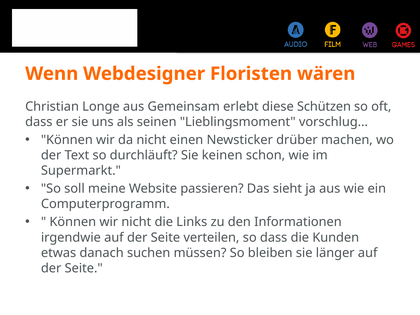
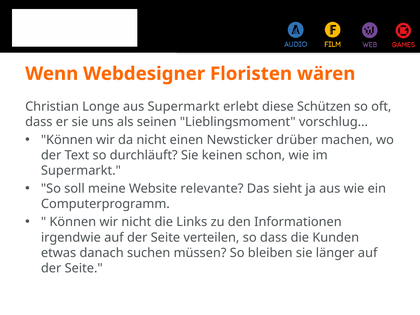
aus Gemeinsam: Gemeinsam -> Supermarkt
passieren: passieren -> relevante
